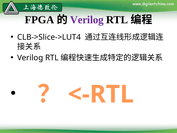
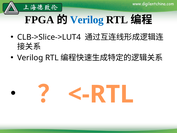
Verilog at (87, 20) colour: purple -> blue
